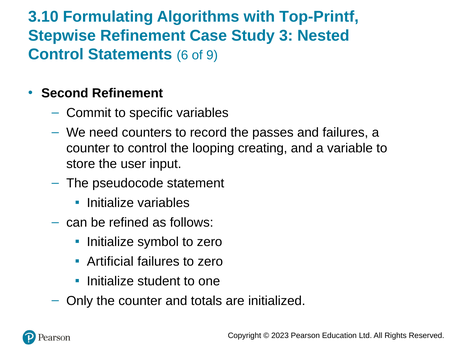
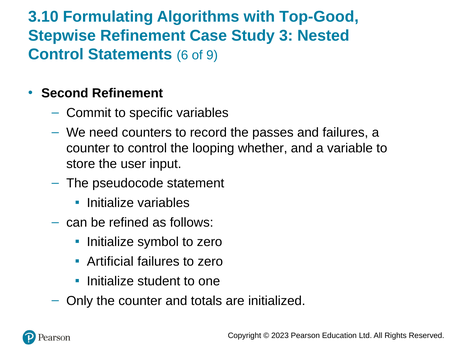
Top-Printf: Top-Printf -> Top-Good
creating: creating -> whether
